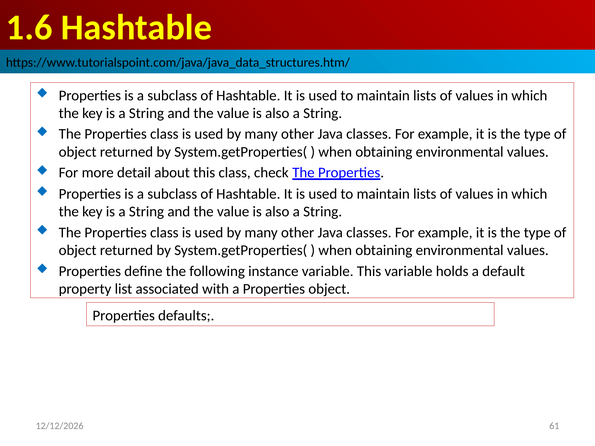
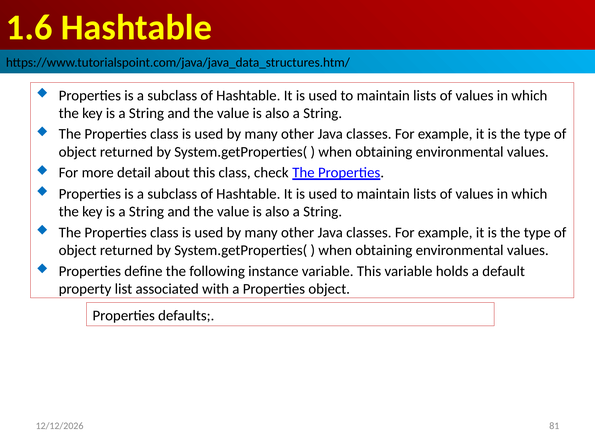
61: 61 -> 81
